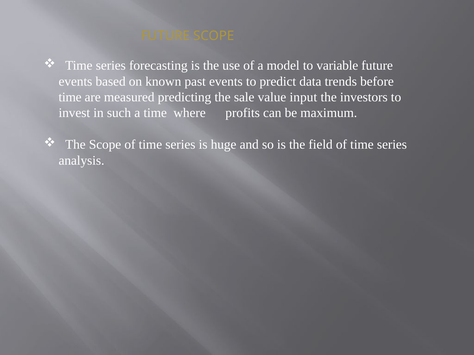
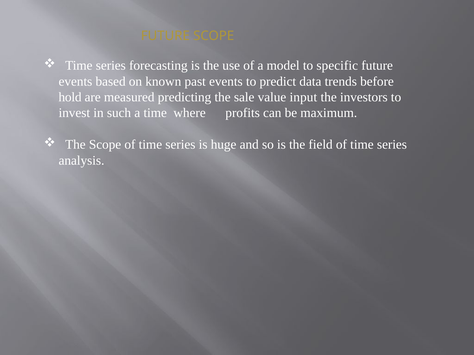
variable: variable -> specific
time at (70, 97): time -> hold
